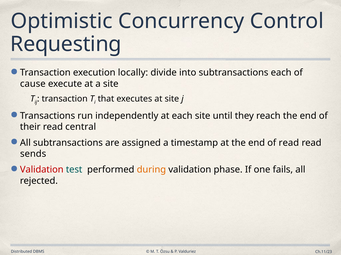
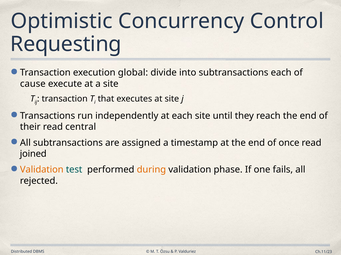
locally: locally -> global
of read: read -> once
sends: sends -> joined
Validation at (42, 170) colour: red -> orange
